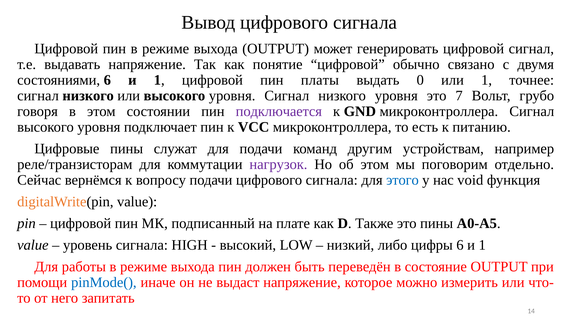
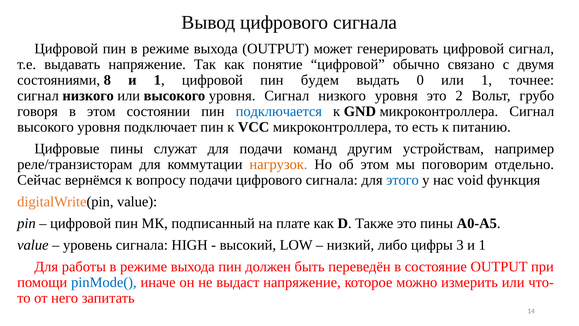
состояниями 6: 6 -> 8
платы: платы -> будем
7: 7 -> 2
подключается colour: purple -> blue
нагрузок colour: purple -> orange
цифры 6: 6 -> 3
